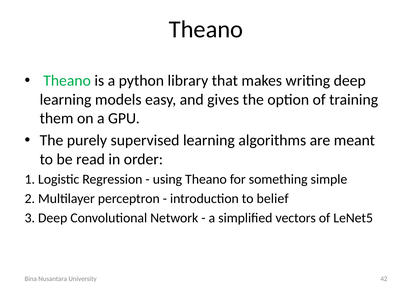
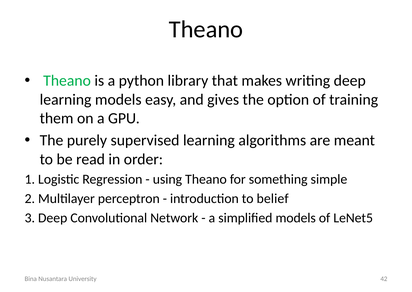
simplified vectors: vectors -> models
